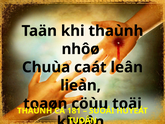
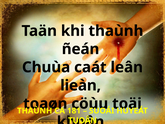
nhôø: nhôø -> ñeán
